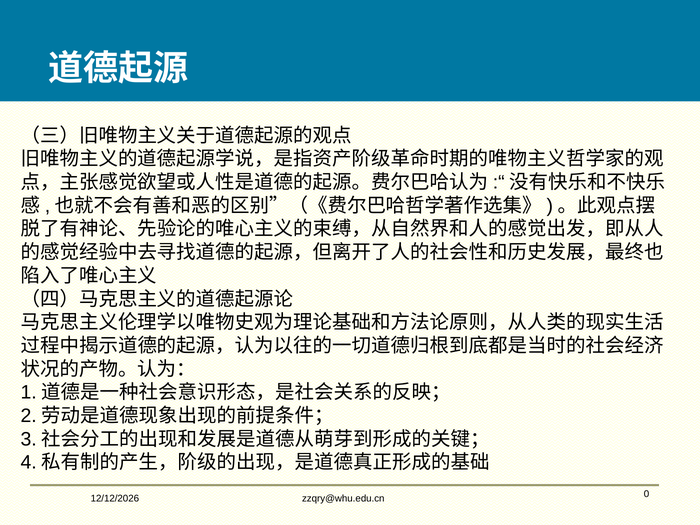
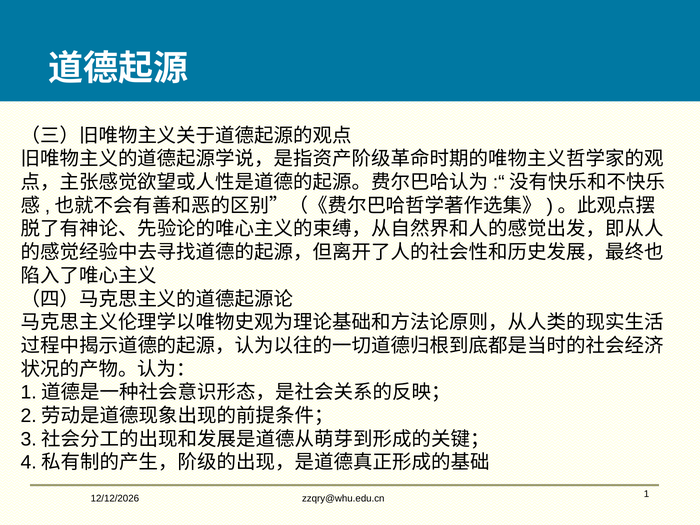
0: 0 -> 1
